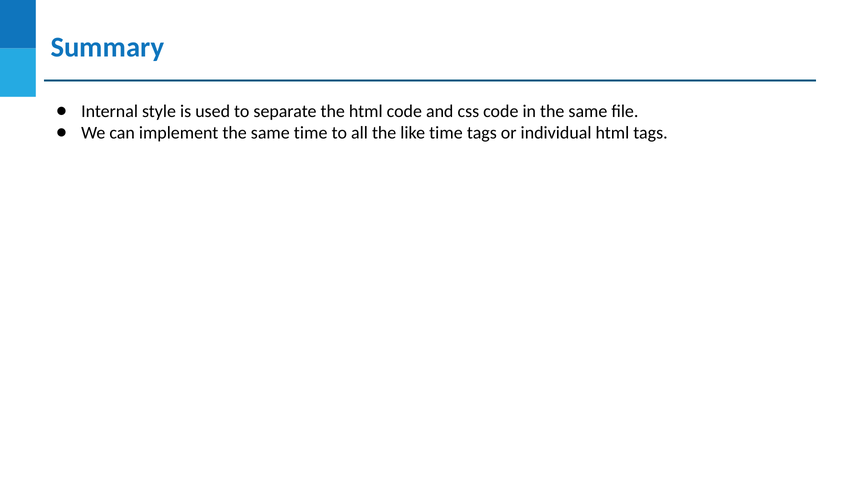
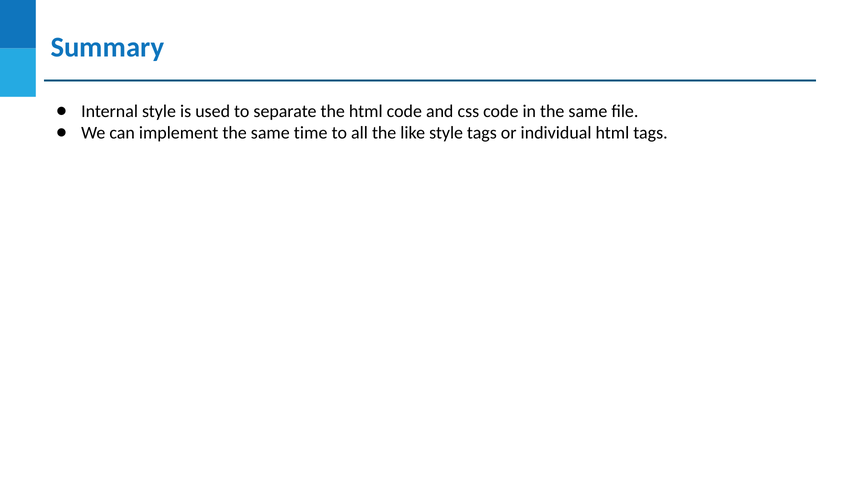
like time: time -> style
